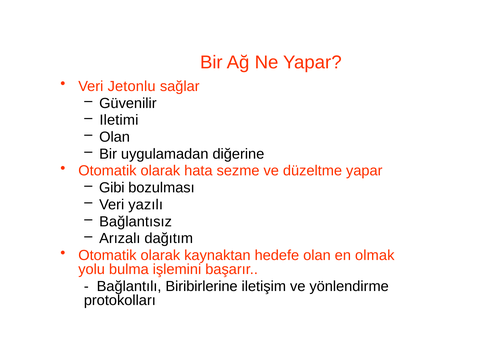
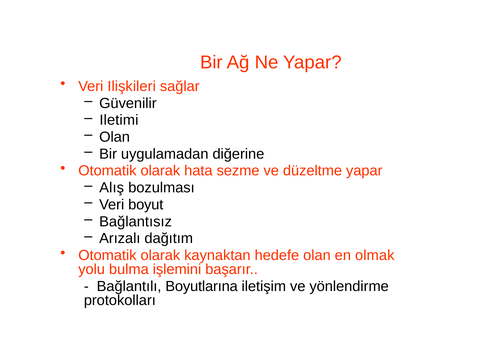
Jetonlu: Jetonlu -> Ilişkileri
Gibi: Gibi -> Alış
yazılı: yazılı -> boyut
Biribirlerine: Biribirlerine -> Boyutlarına
